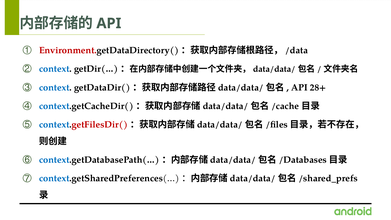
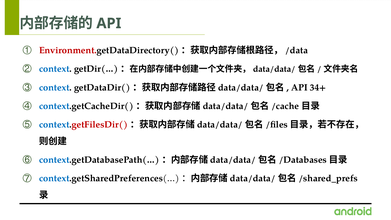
28+: 28+ -> 34+
